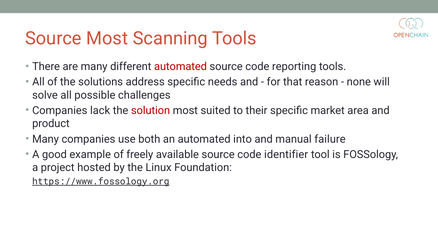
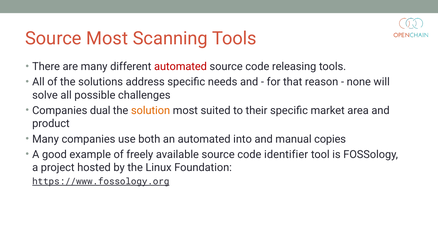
reporting: reporting -> releasing
lack: lack -> dual
solution colour: red -> orange
failure: failure -> copies
